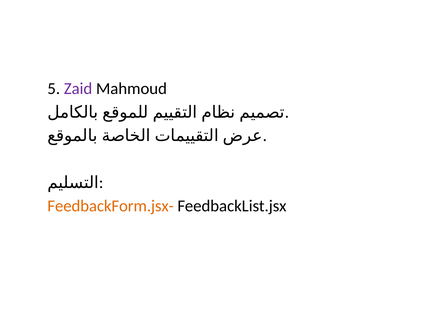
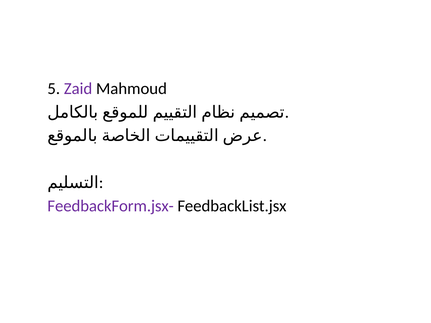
FeedbackForm.jsx- colour: orange -> purple
